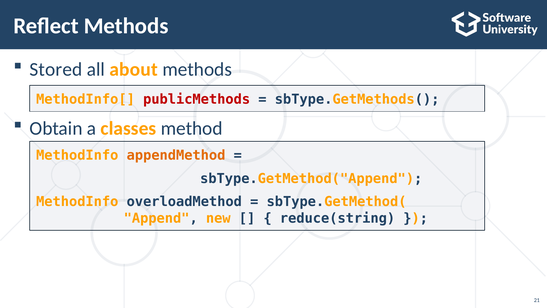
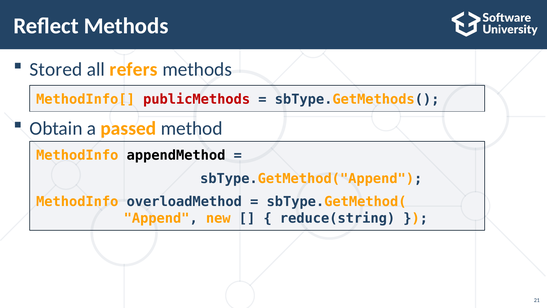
about: about -> refers
classes: classes -> passed
appendMethod colour: orange -> black
